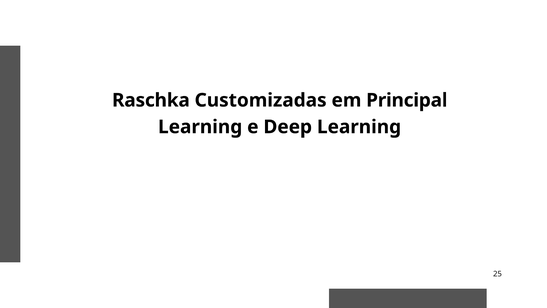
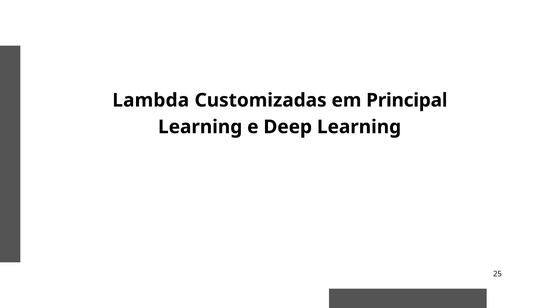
Raschka: Raschka -> Lambda
